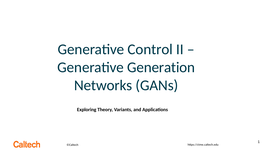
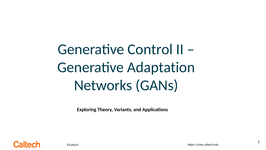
Generation: Generation -> Adaptation
